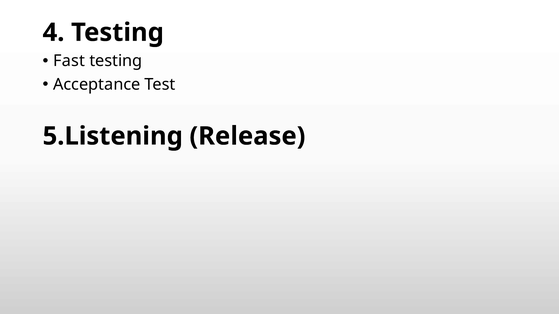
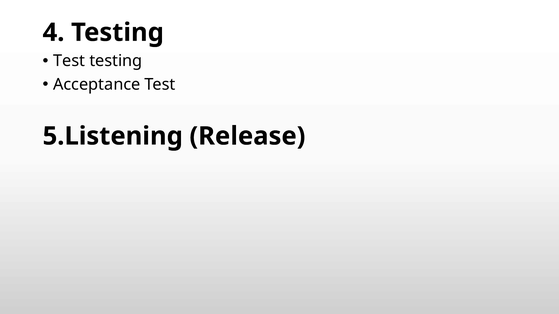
Fast at (69, 61): Fast -> Test
